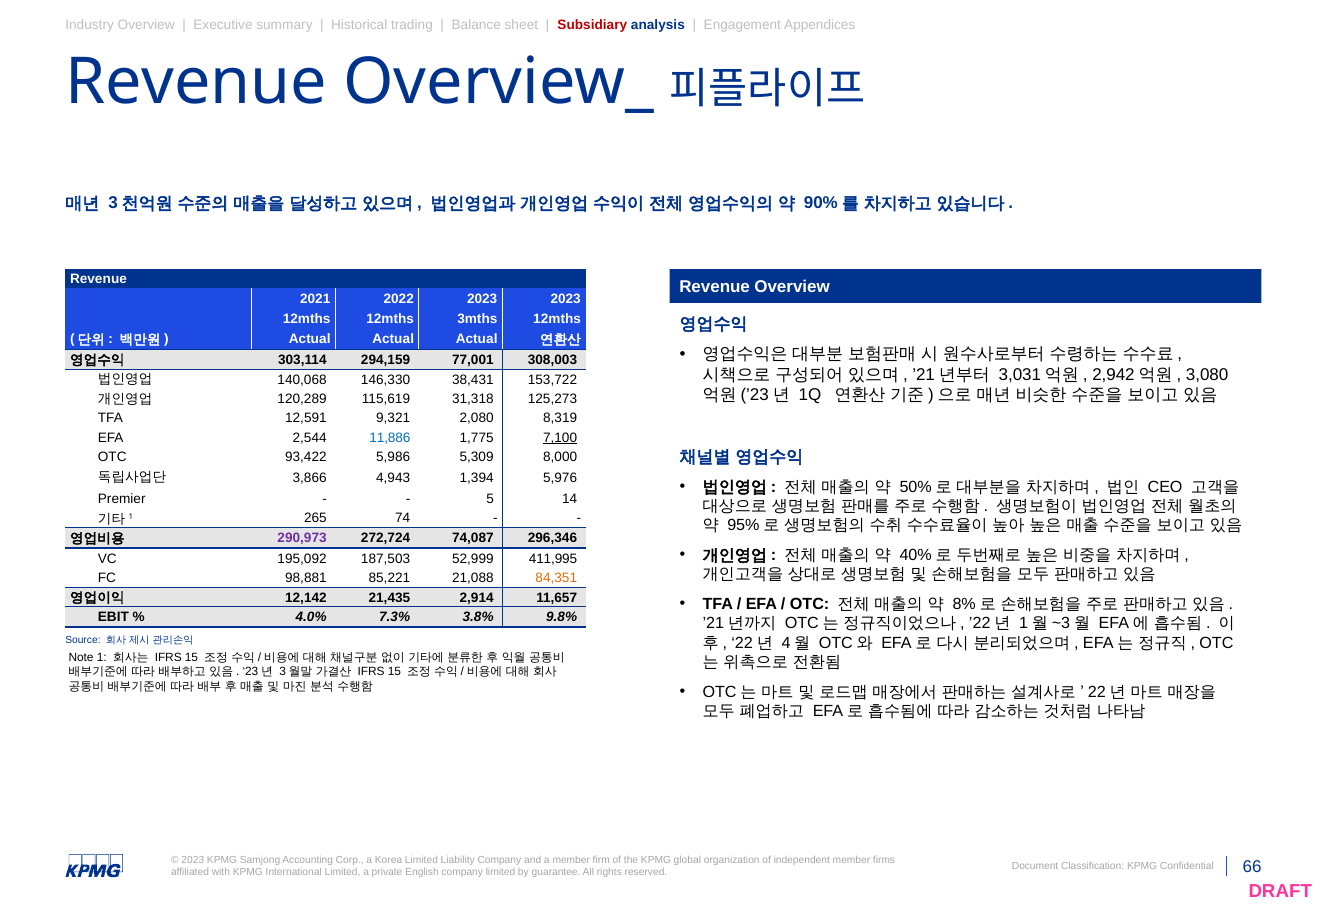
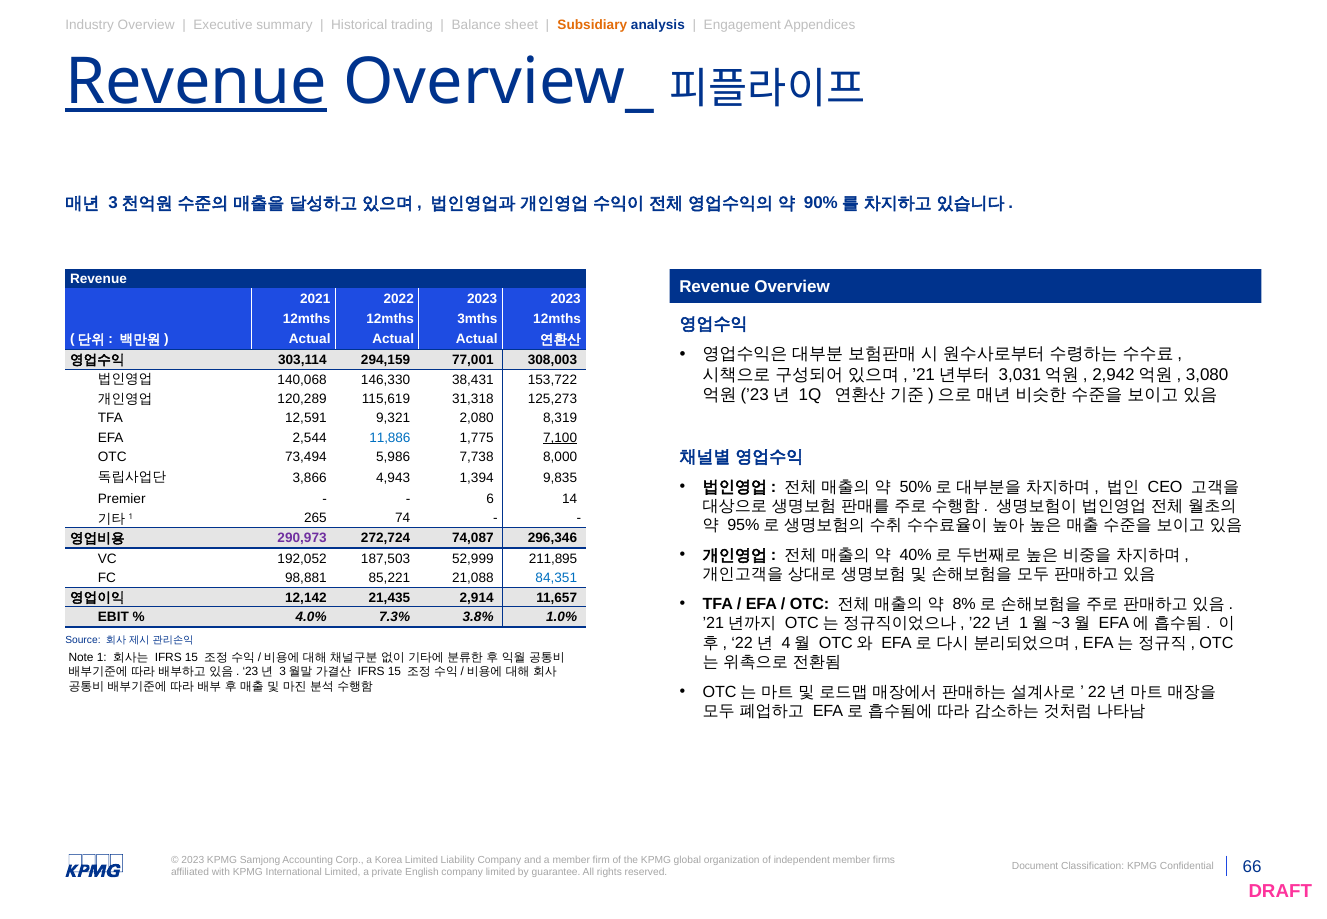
Subsidiary colour: red -> orange
Revenue at (196, 83) underline: none -> present
93,422: 93,422 -> 73,494
5,309: 5,309 -> 7,738
5,976: 5,976 -> 9,835
5: 5 -> 6
195,092: 195,092 -> 192,052
411,995: 411,995 -> 211,895
84,351 colour: orange -> blue
9.8%: 9.8% -> 1.0%
